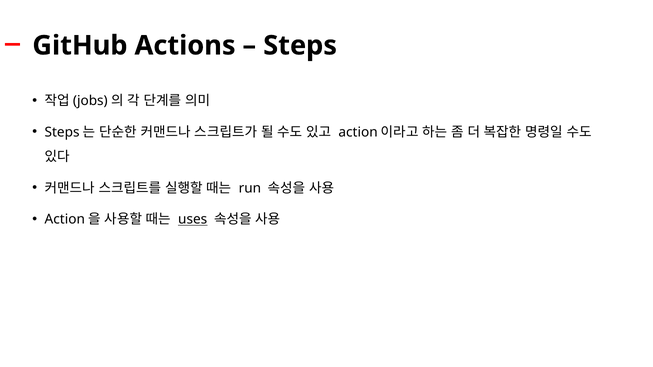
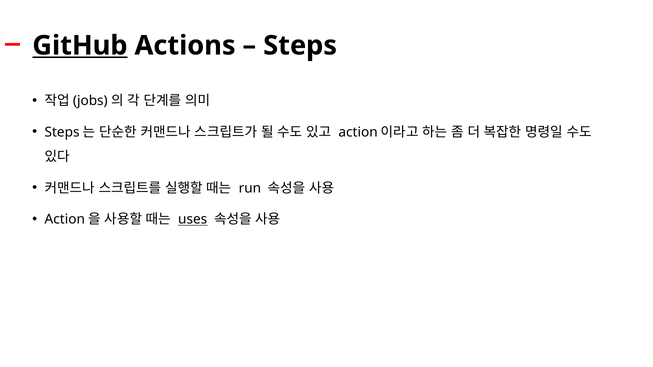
GitHub underline: none -> present
